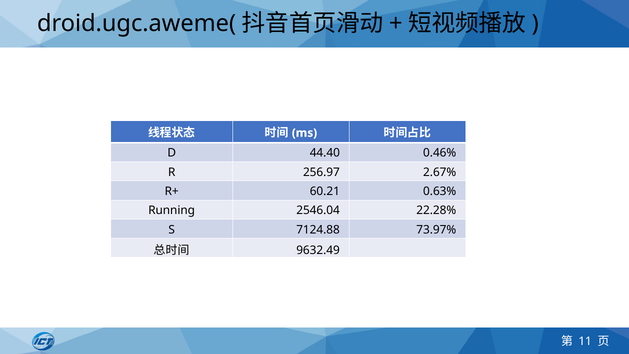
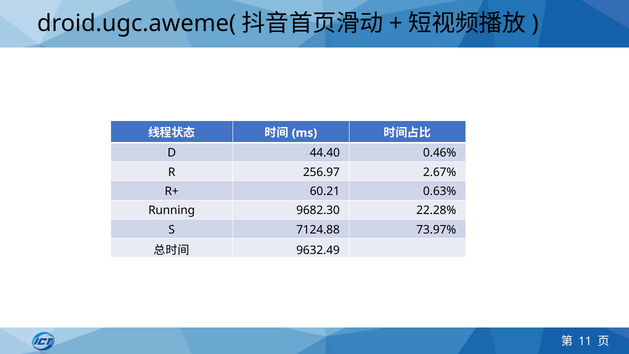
2546.04: 2546.04 -> 9682.30
